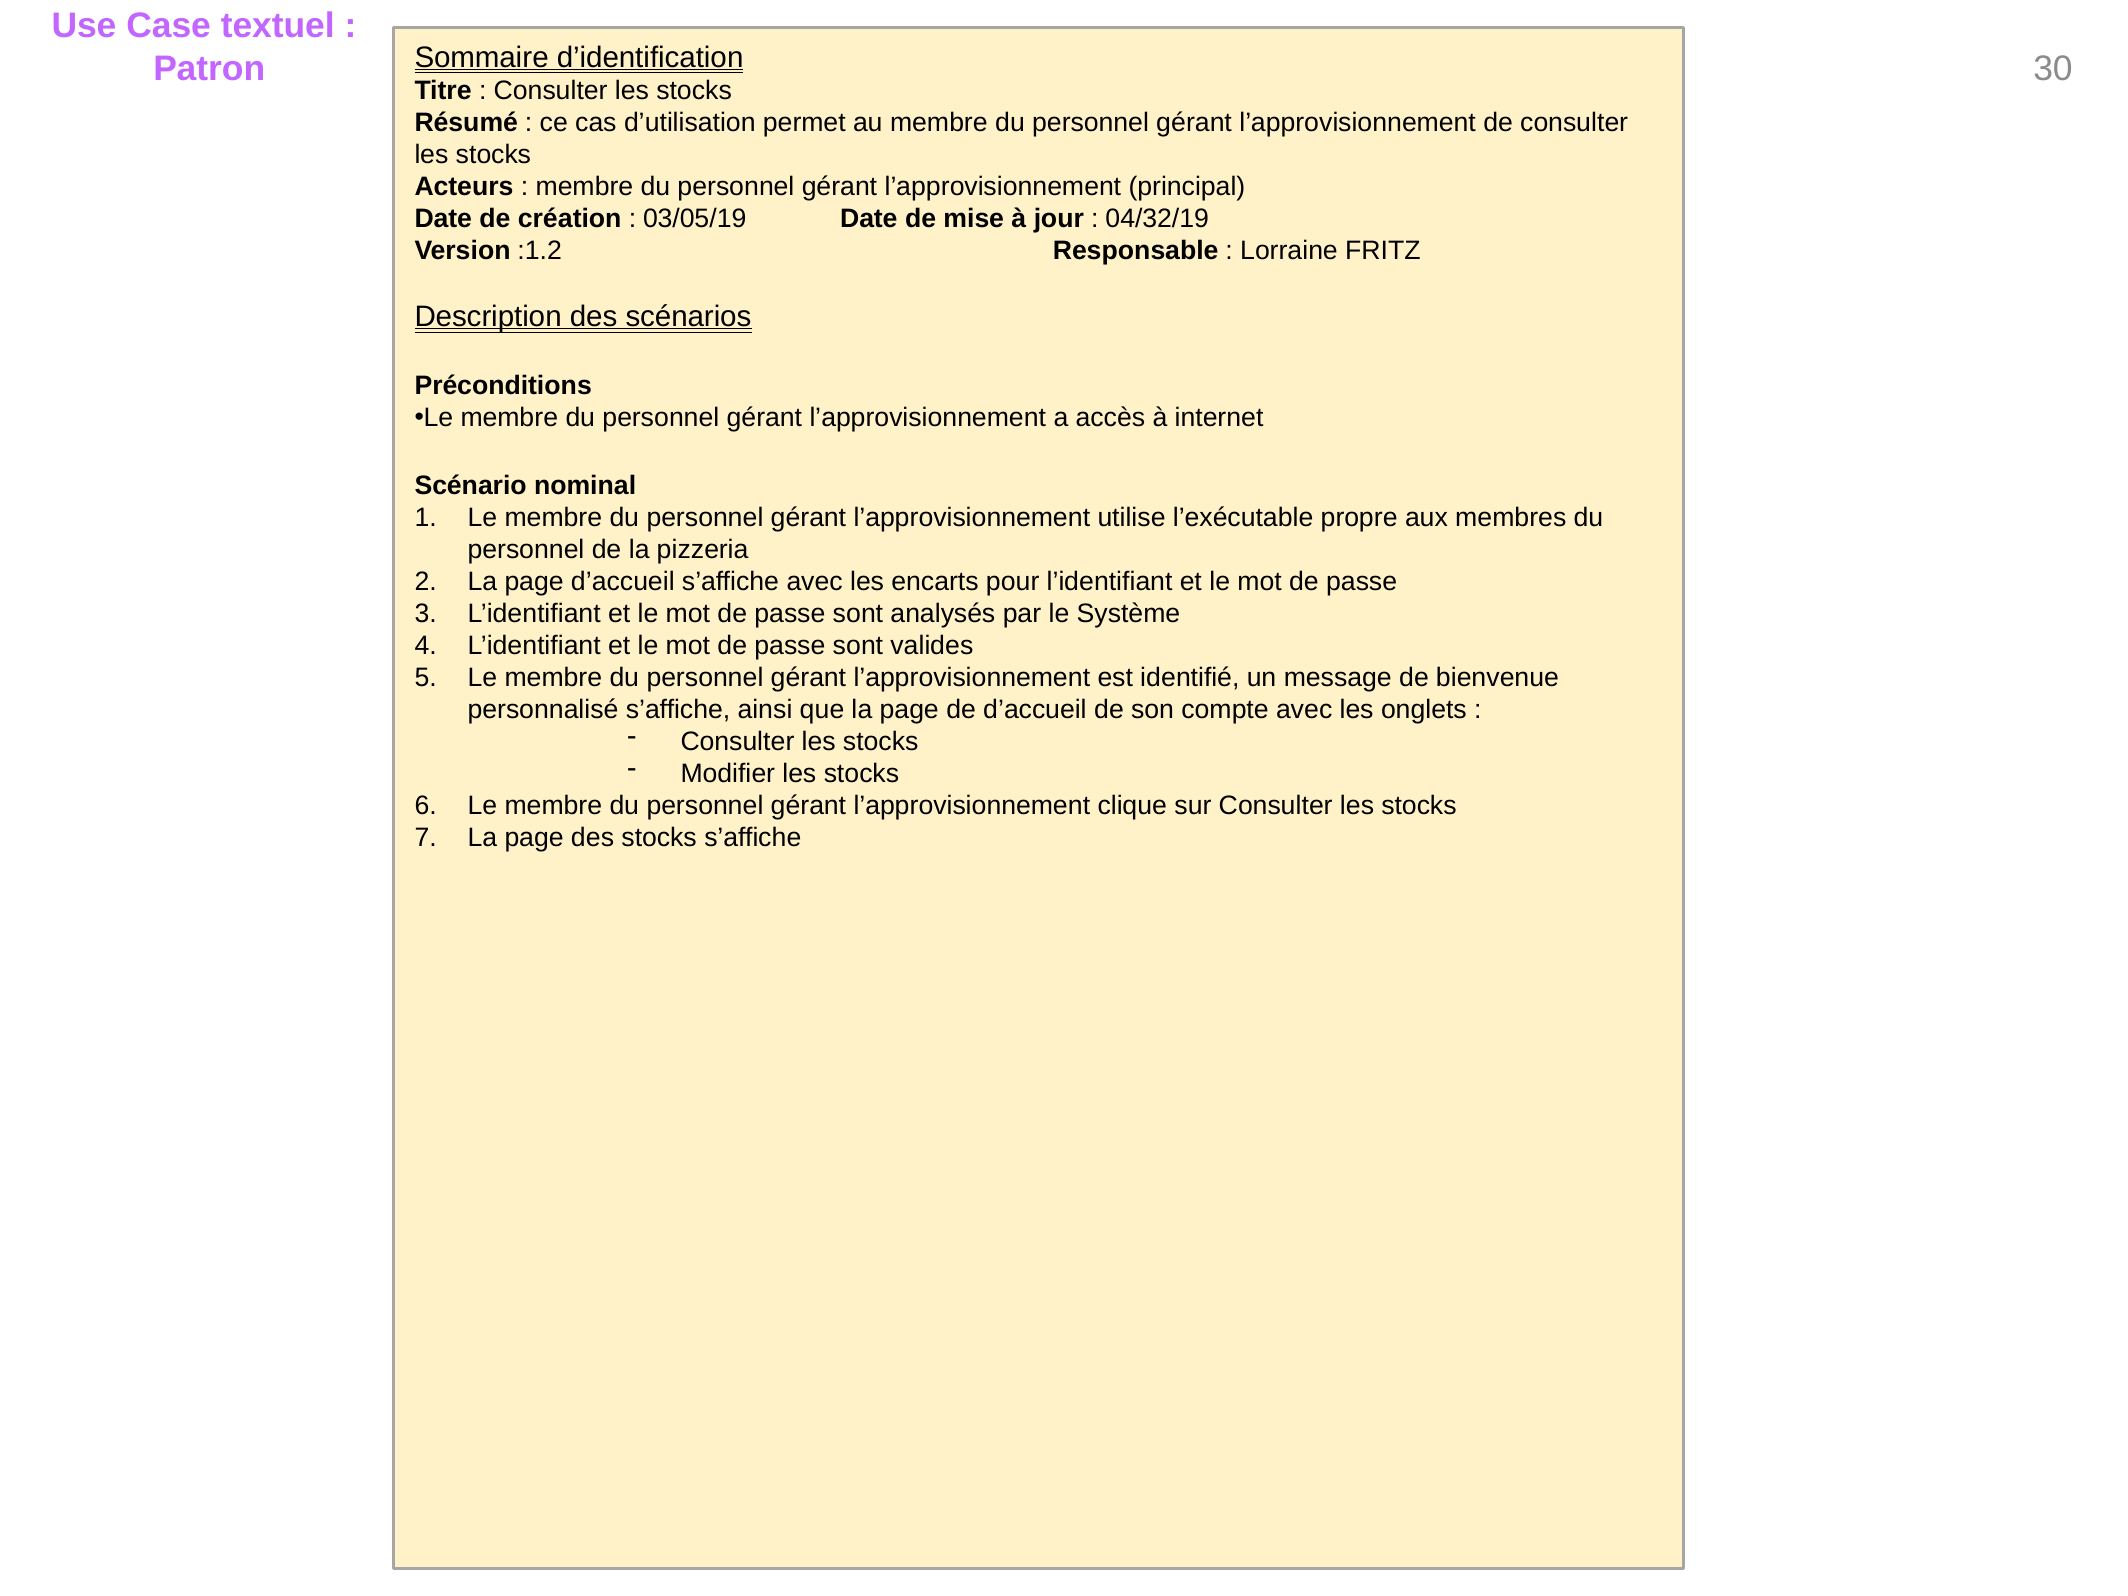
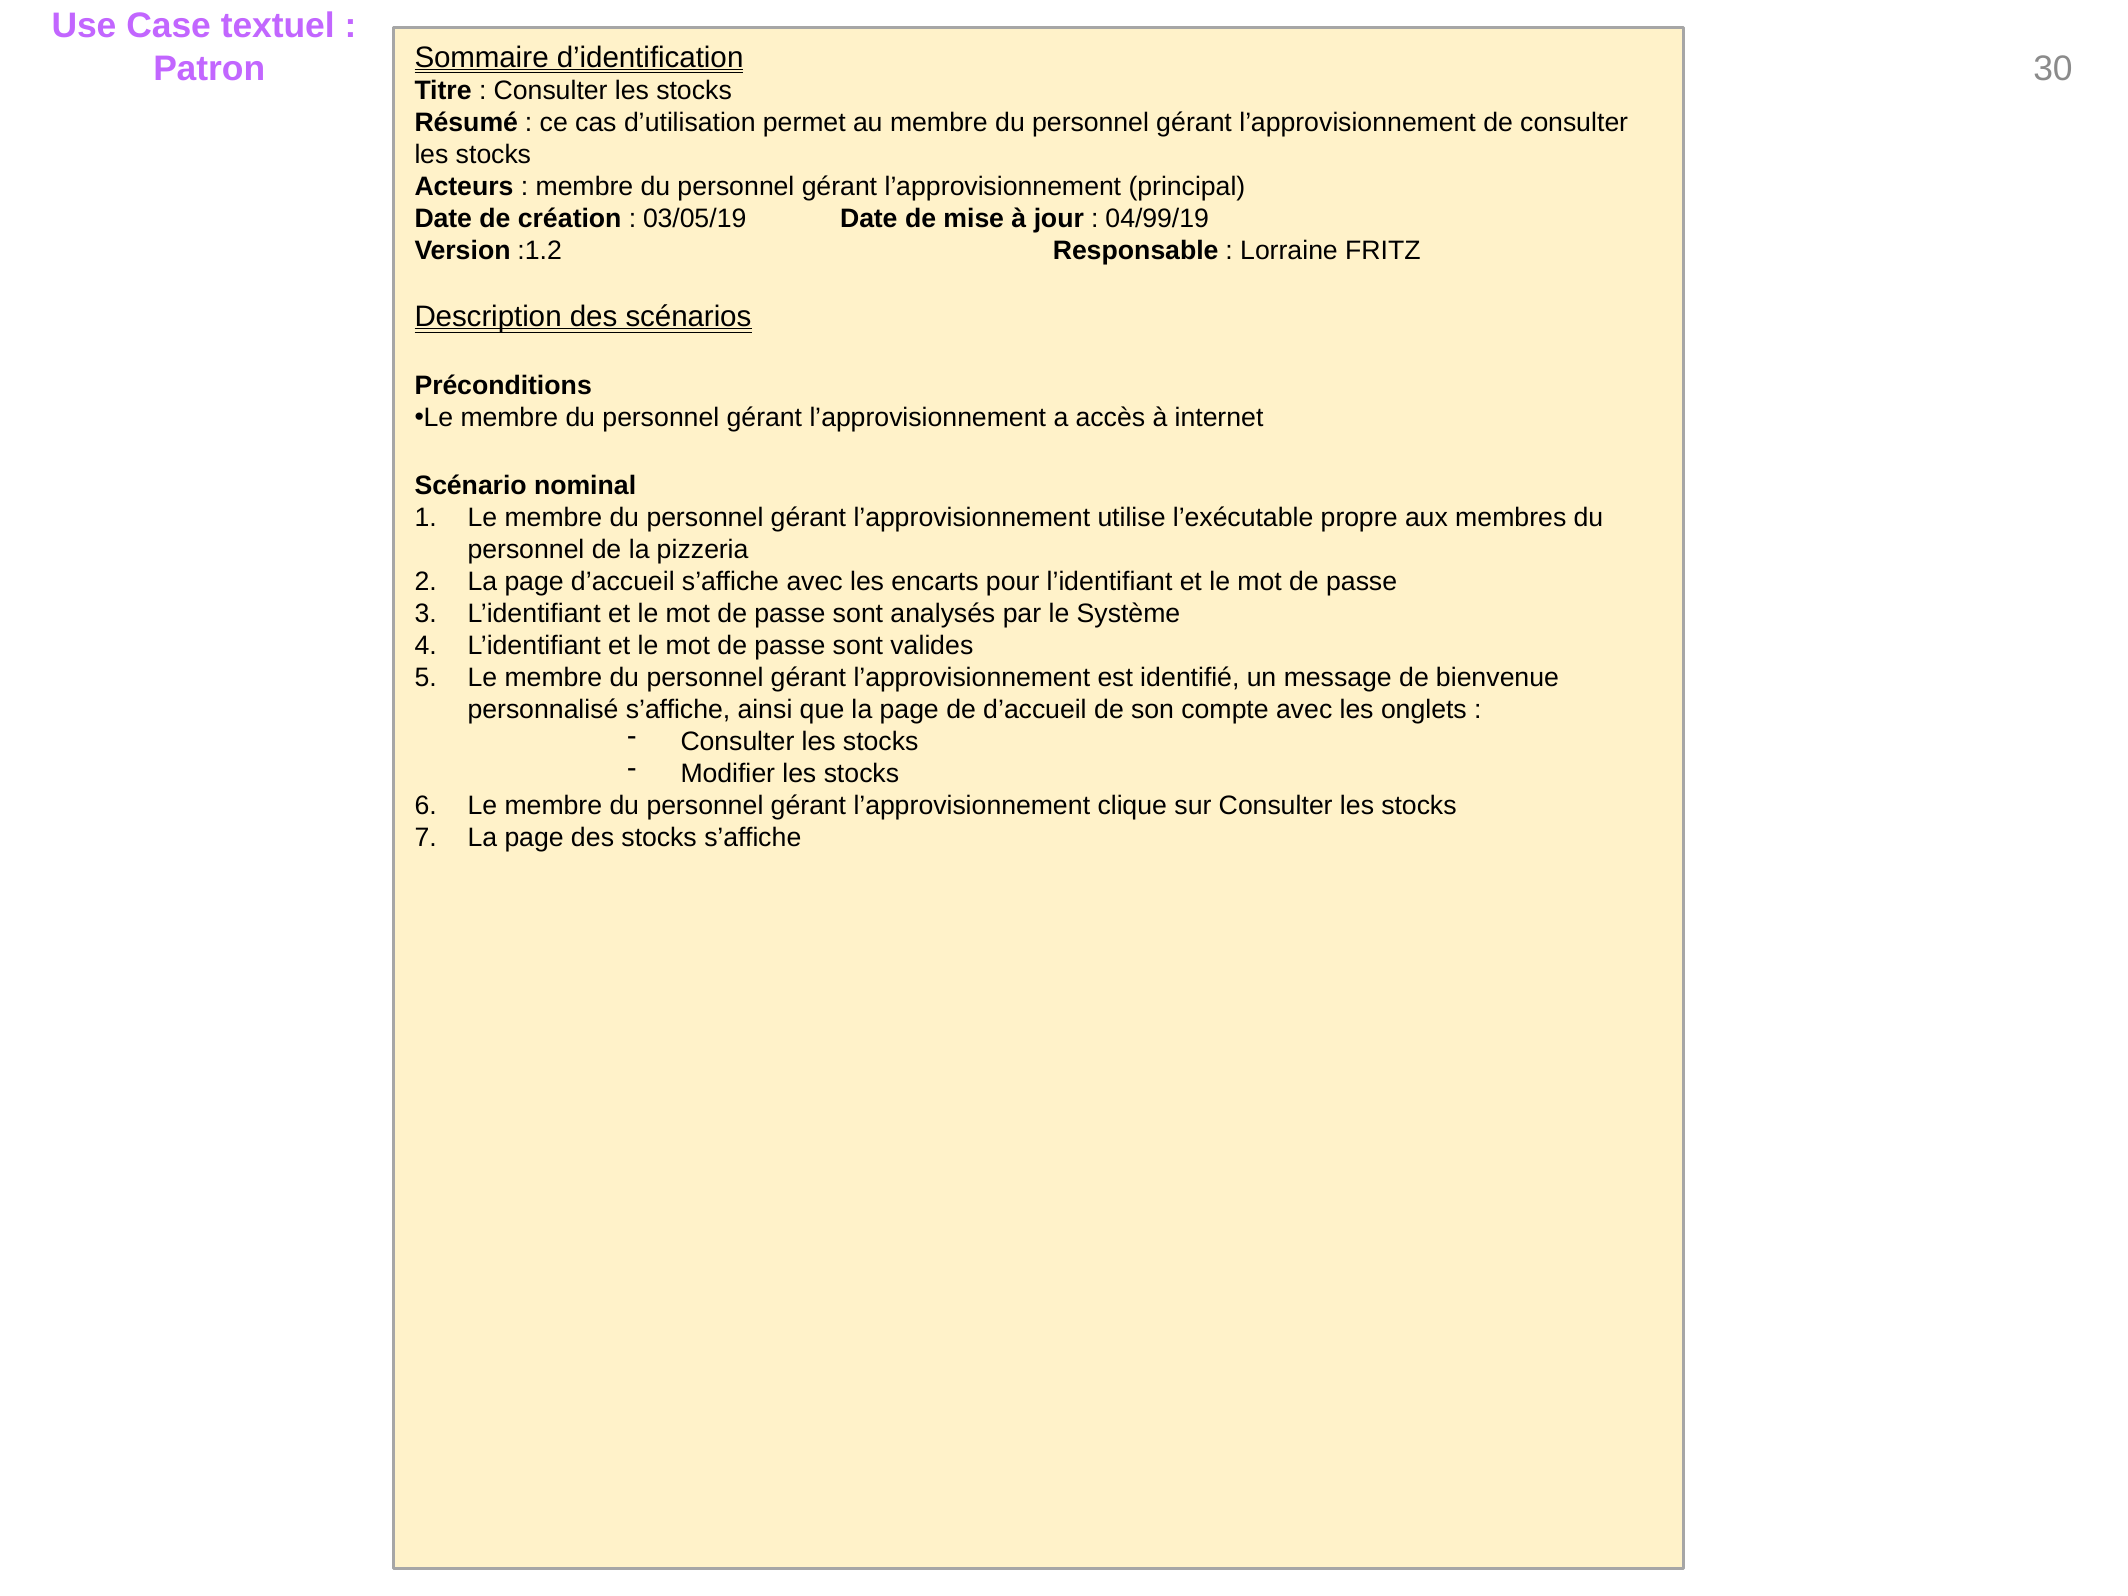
04/32/19: 04/32/19 -> 04/99/19
